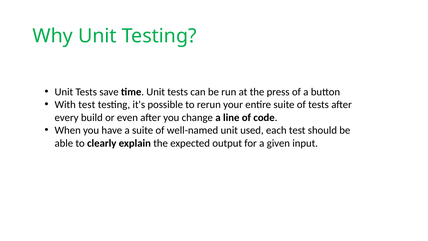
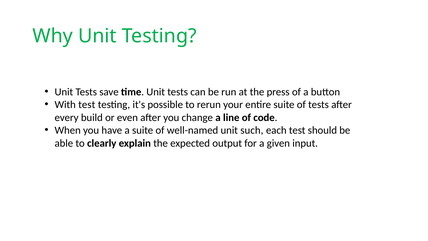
used: used -> such
